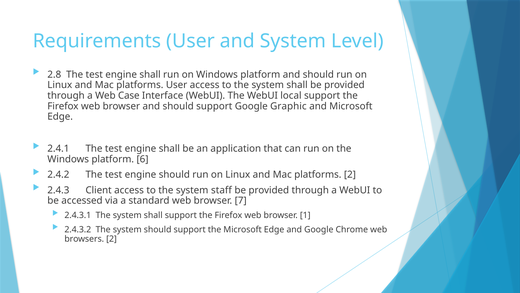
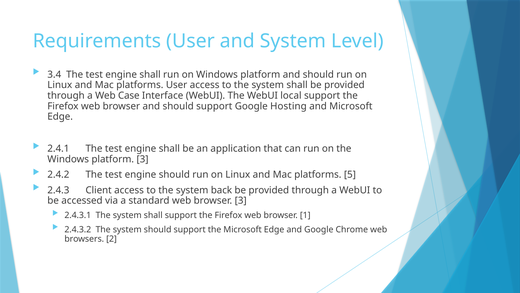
2.8: 2.8 -> 3.4
Graphic: Graphic -> Hosting
platform 6: 6 -> 3
platforms 2: 2 -> 5
staff: staff -> back
browser 7: 7 -> 3
